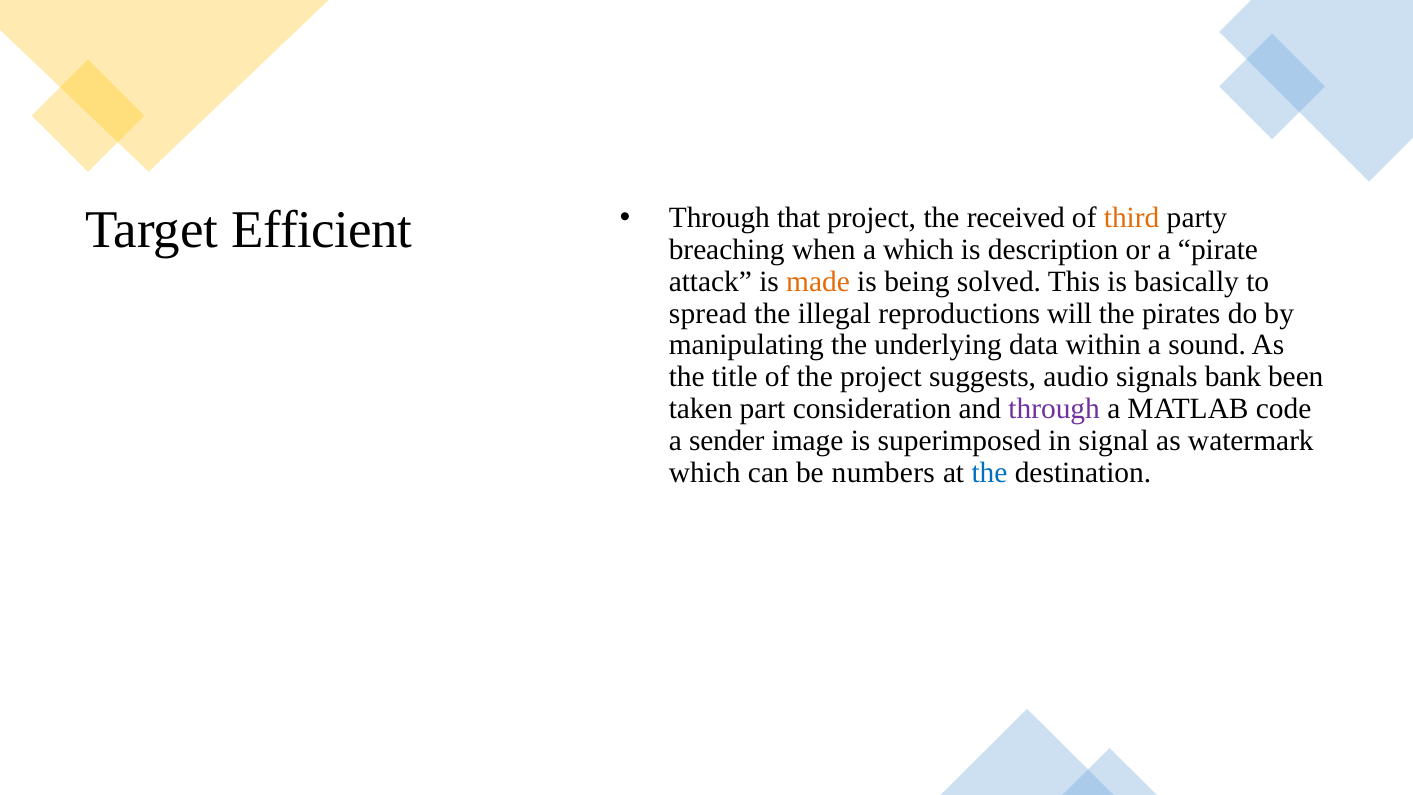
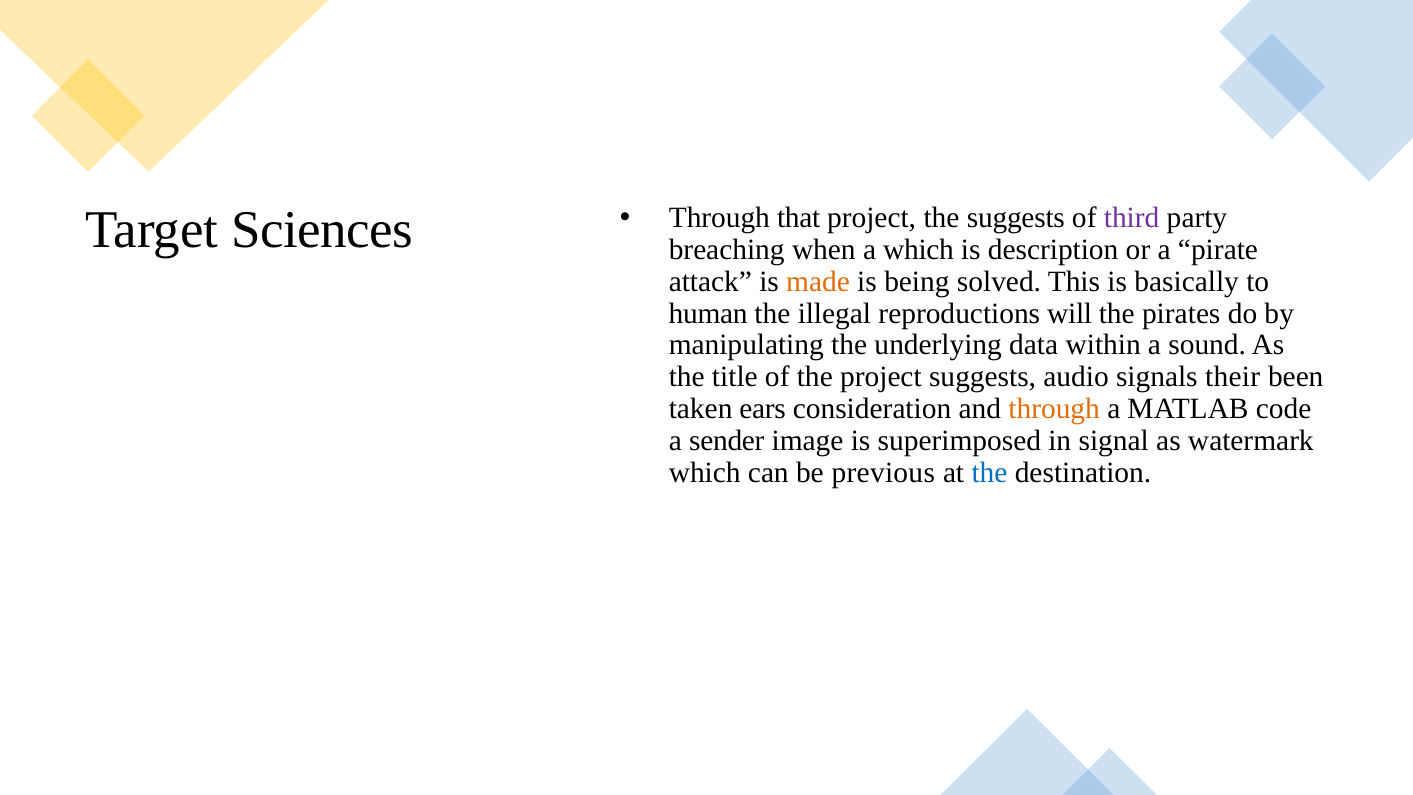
Efficient: Efficient -> Sciences
the received: received -> suggests
third colour: orange -> purple
spread: spread -> human
bank: bank -> their
part: part -> ears
through at (1054, 409) colour: purple -> orange
numbers: numbers -> previous
